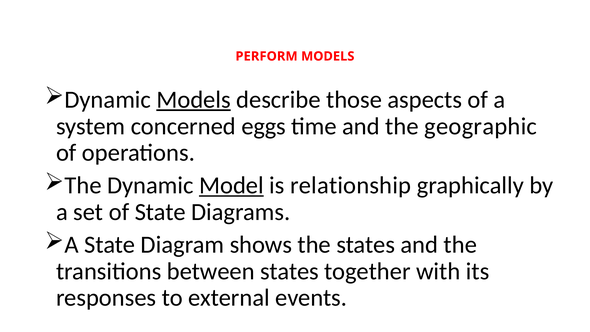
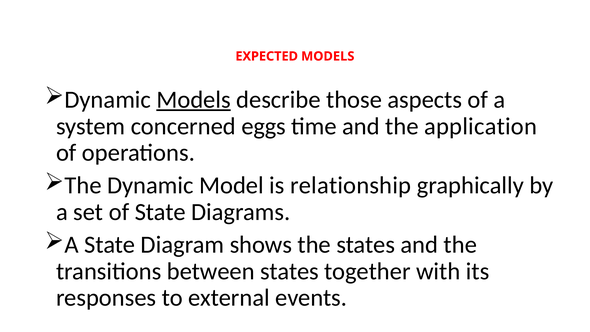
PERFORM: PERFORM -> EXPECTED
geographic: geographic -> application
Model underline: present -> none
